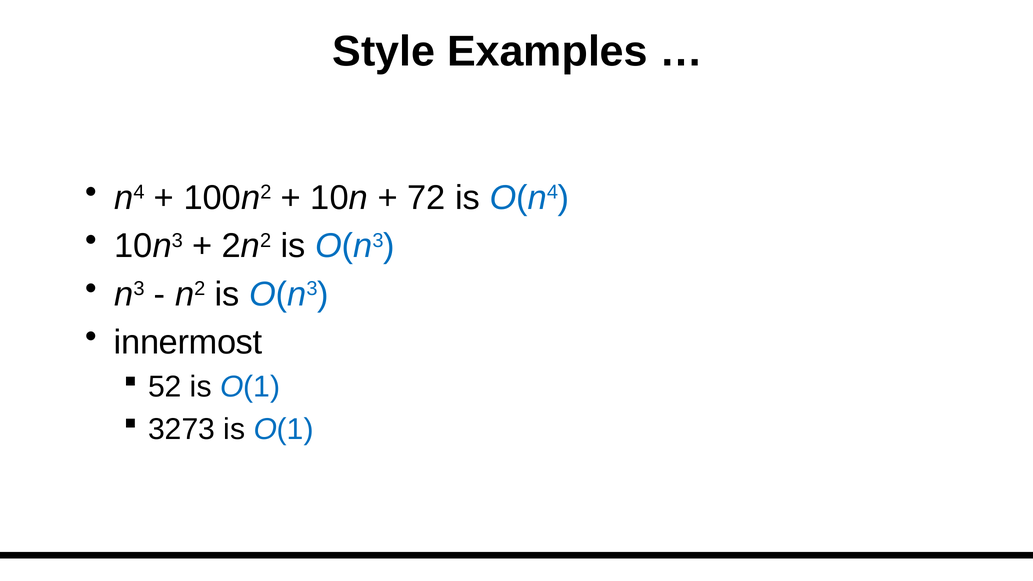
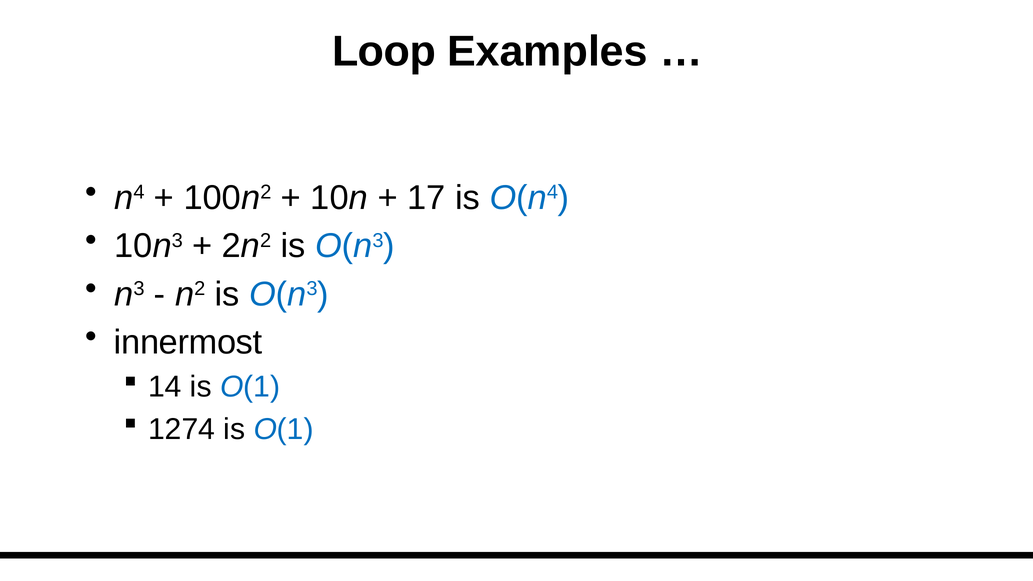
Style: Style -> Loop
72: 72 -> 17
52: 52 -> 14
3273: 3273 -> 1274
